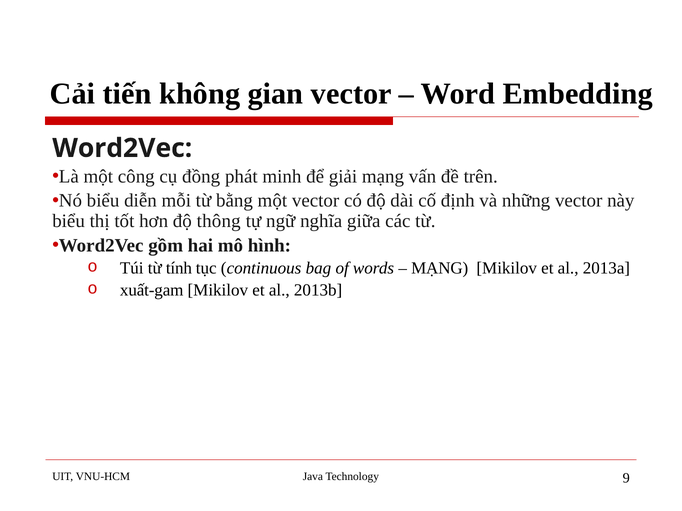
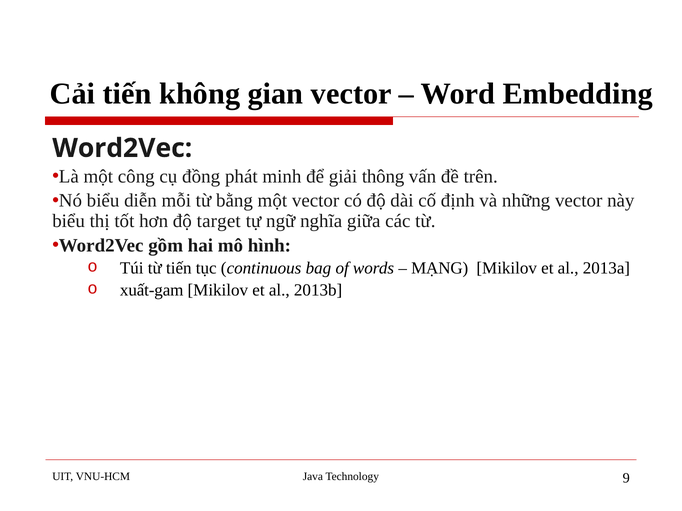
giải mạng: mạng -> thông
thông: thông -> target
từ tính: tính -> tiến
